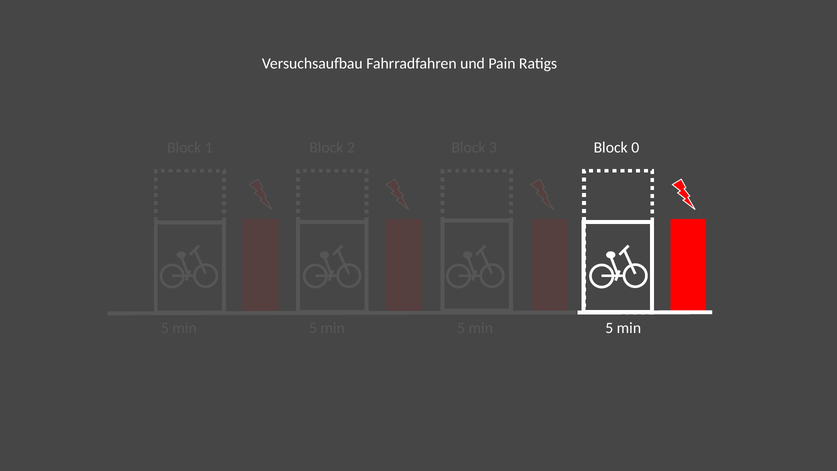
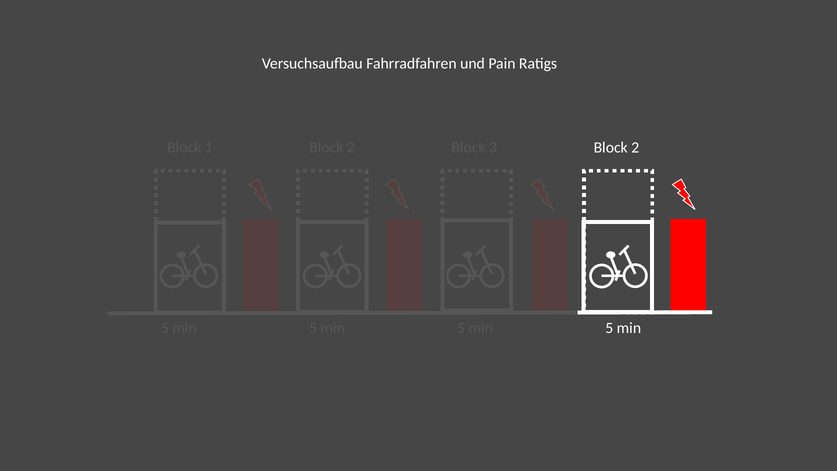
0 at (635, 147): 0 -> 2
